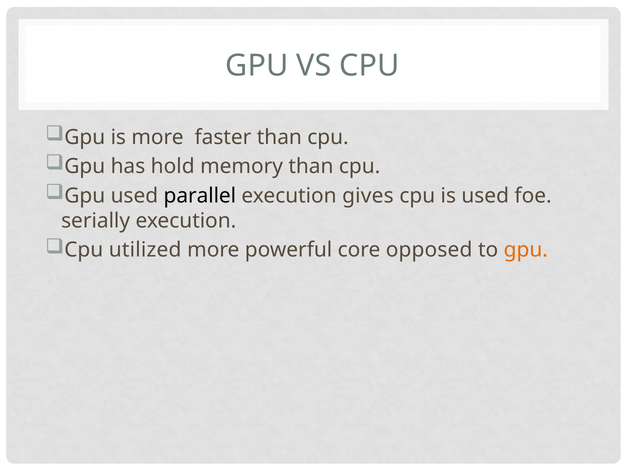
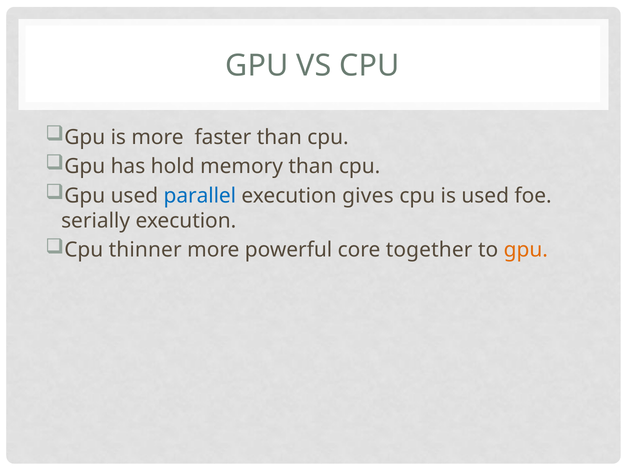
parallel colour: black -> blue
utilized: utilized -> thinner
opposed: opposed -> together
